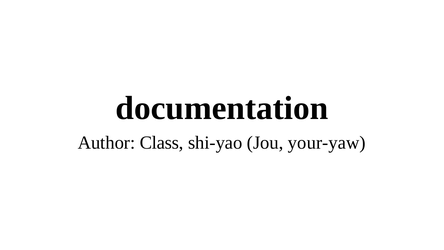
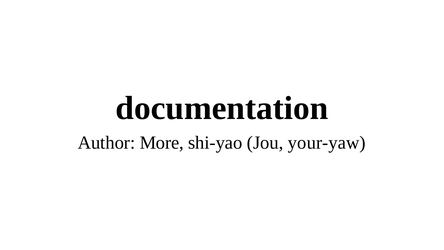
Class: Class -> More
